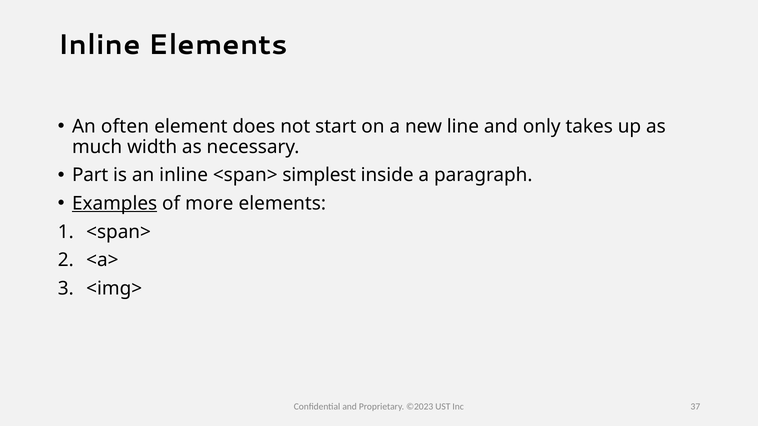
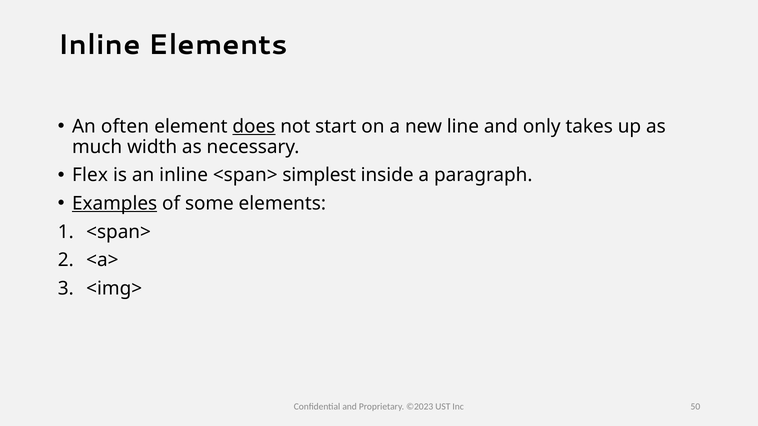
does underline: none -> present
Part: Part -> Flex
more: more -> some
37: 37 -> 50
